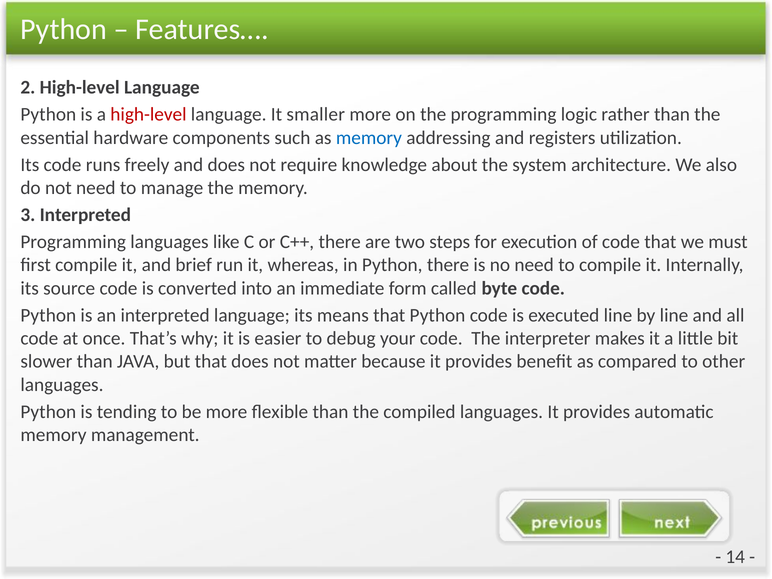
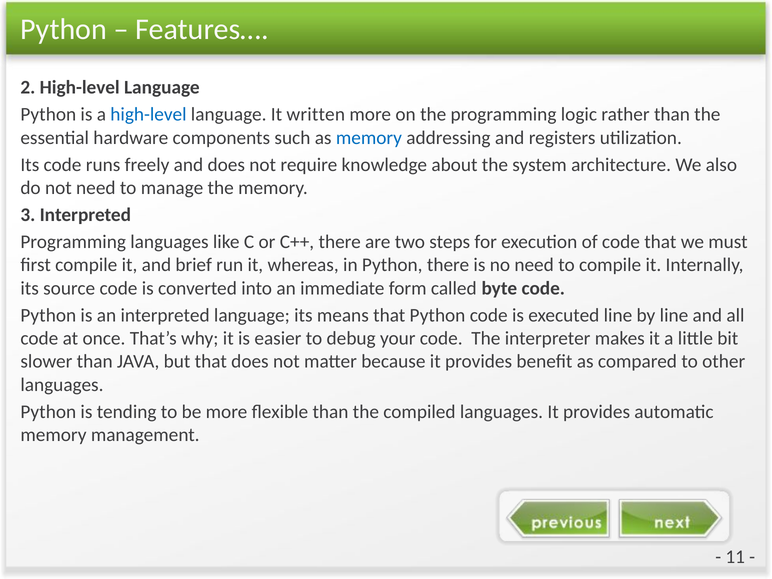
high-level at (148, 115) colour: red -> blue
smaller: smaller -> written
14: 14 -> 11
